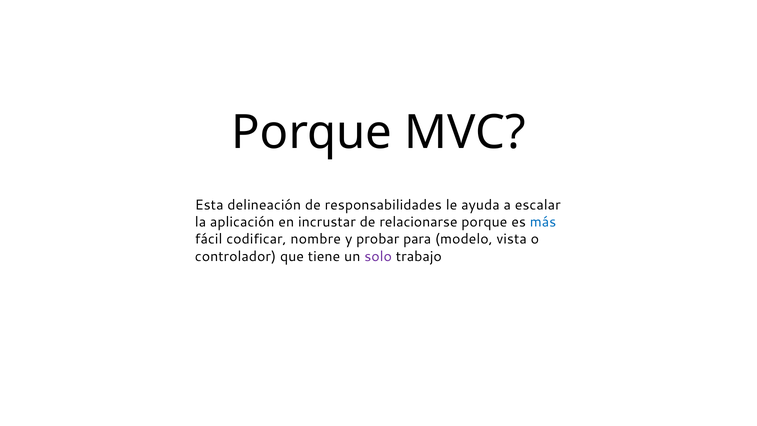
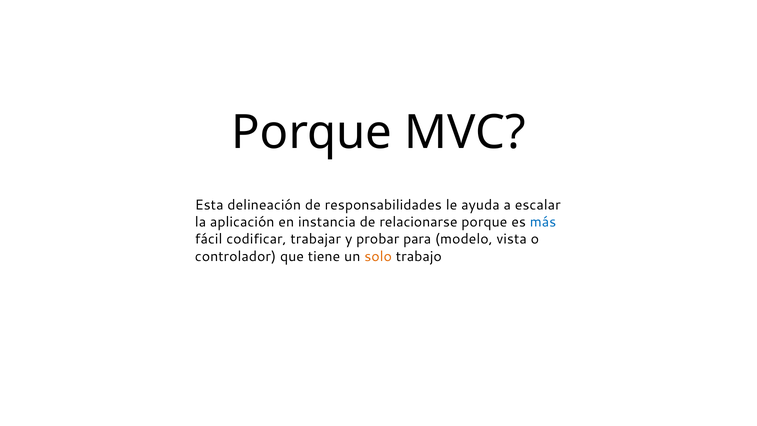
incrustar: incrustar -> instancia
nombre: nombre -> trabajar
solo colour: purple -> orange
